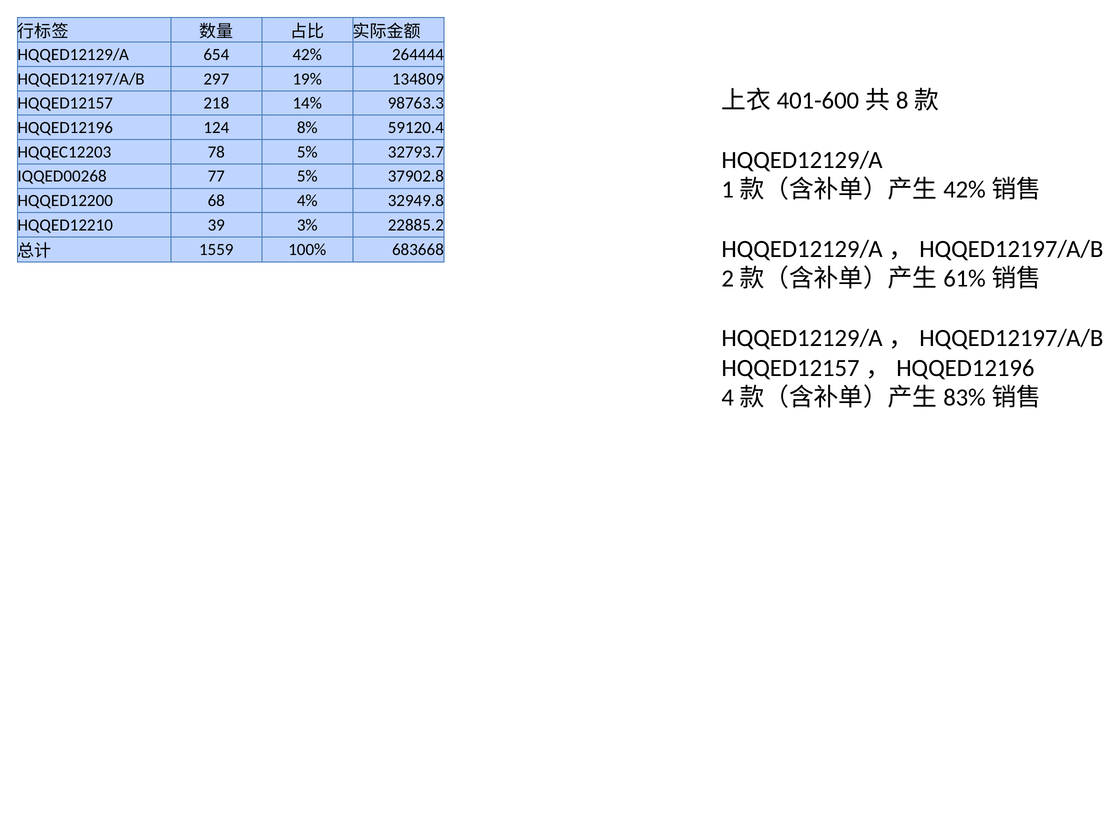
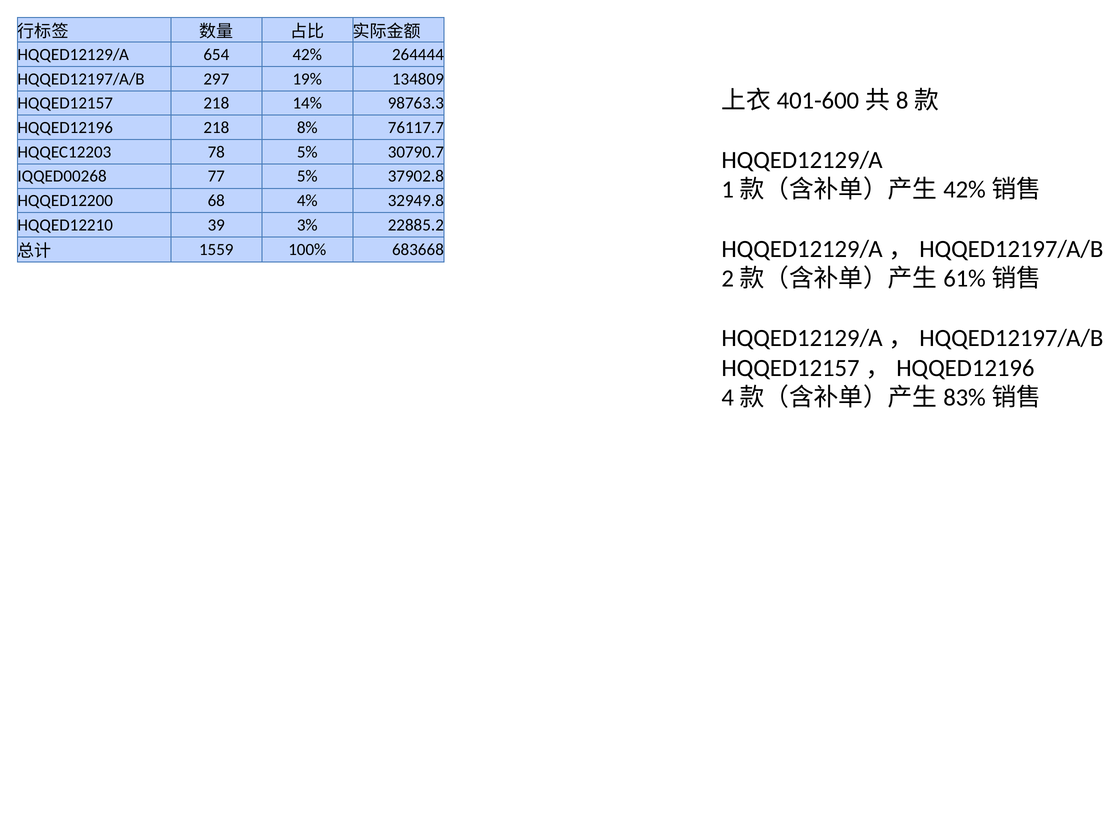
HQQED12196 124: 124 -> 218
59120.4: 59120.4 -> 76117.7
32793.7: 32793.7 -> 30790.7
